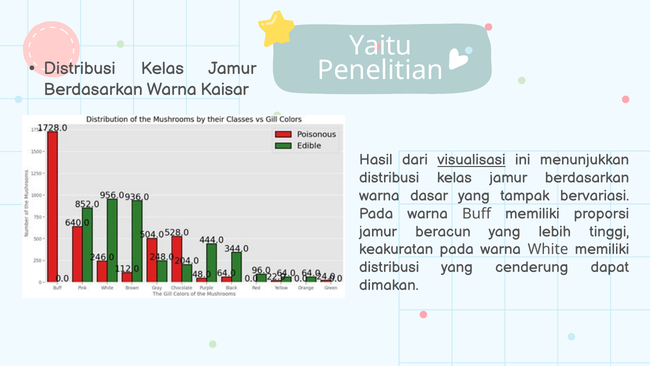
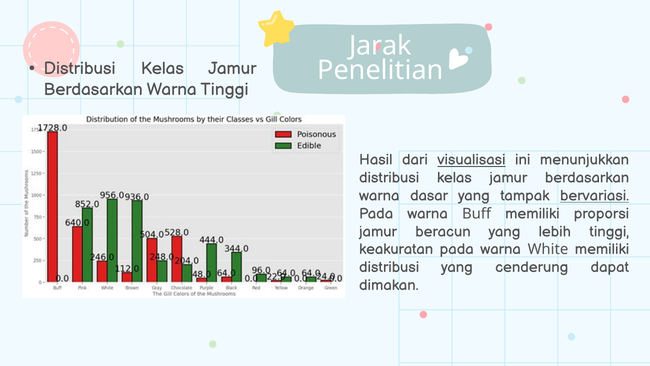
Yaitu: Yaitu -> Jarak
Warna Kaisar: Kaisar -> Tinggi
bervariasi underline: none -> present
